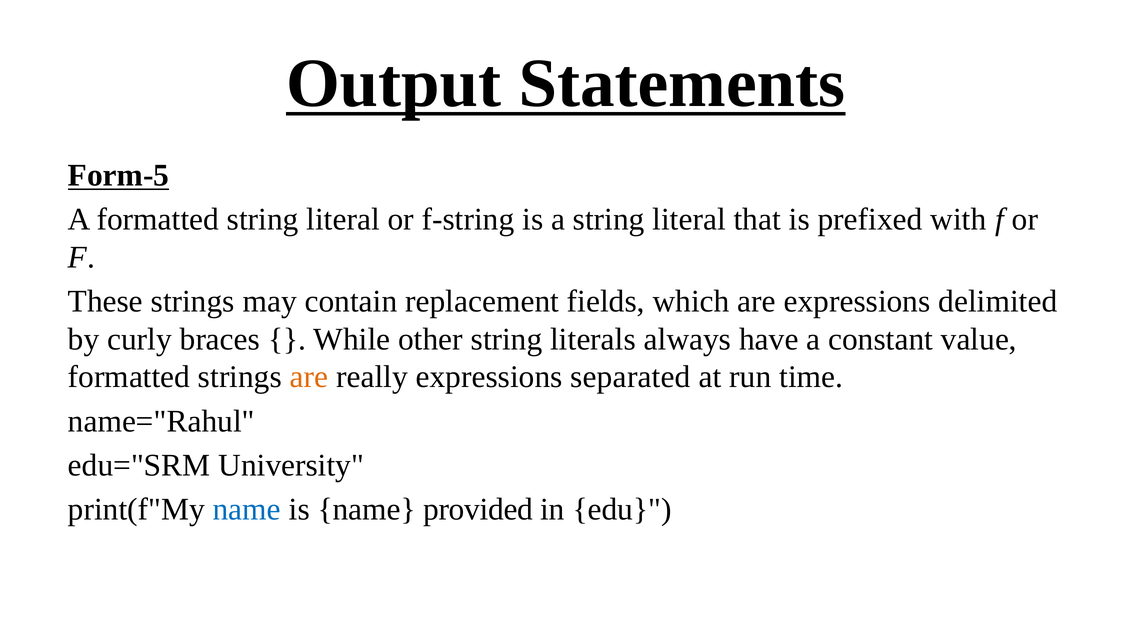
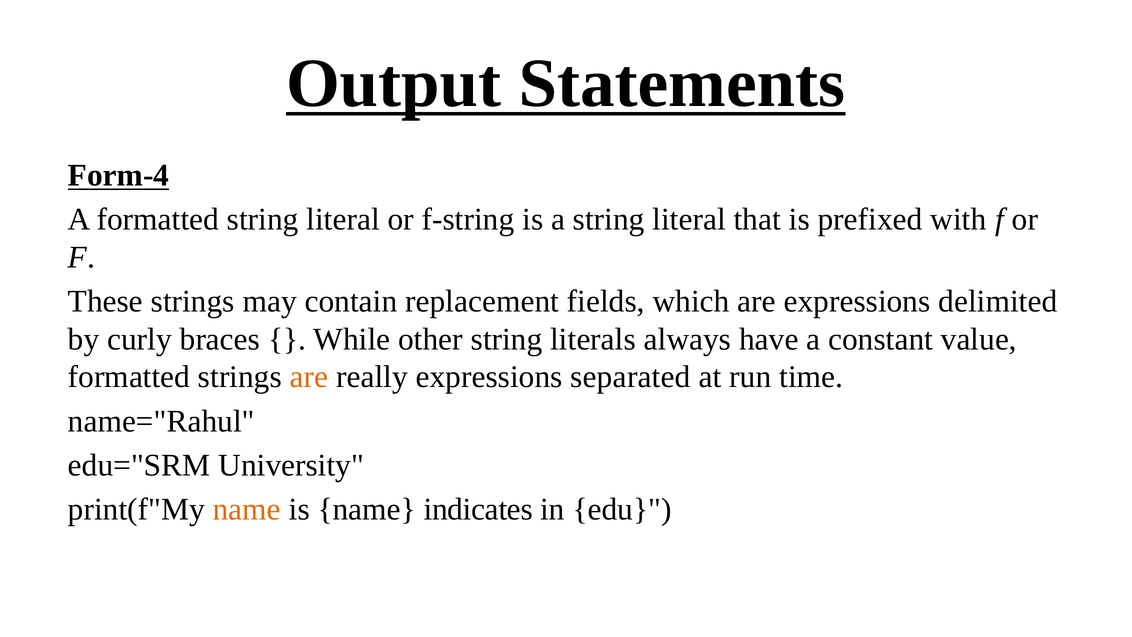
Form-5: Form-5 -> Form-4
name at (247, 509) colour: blue -> orange
provided: provided -> indicates
